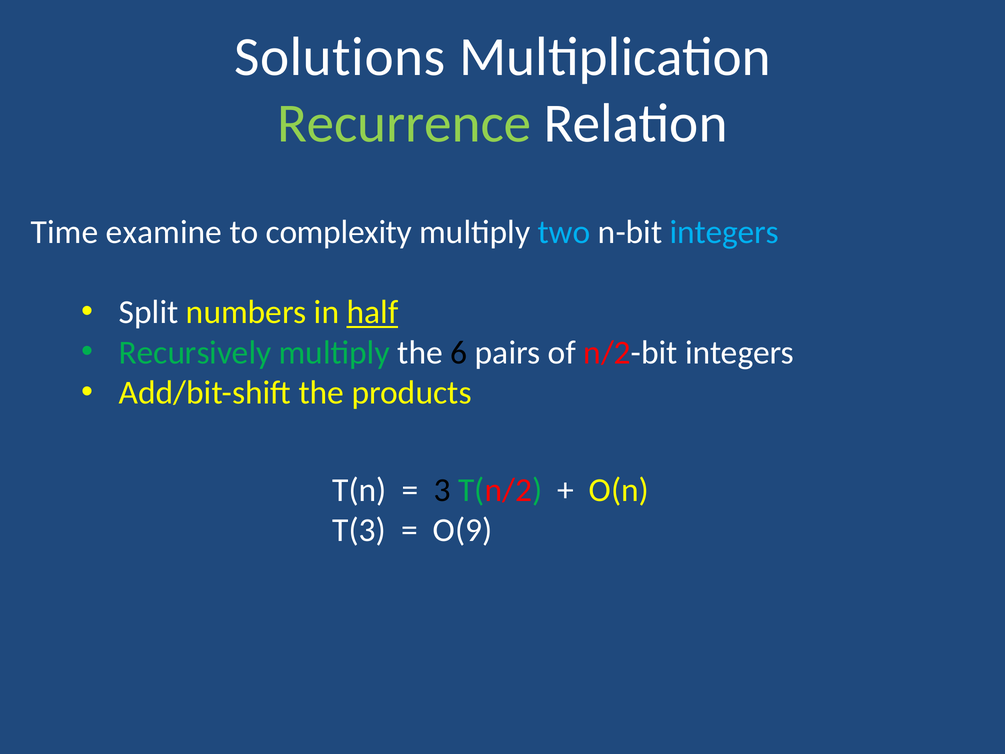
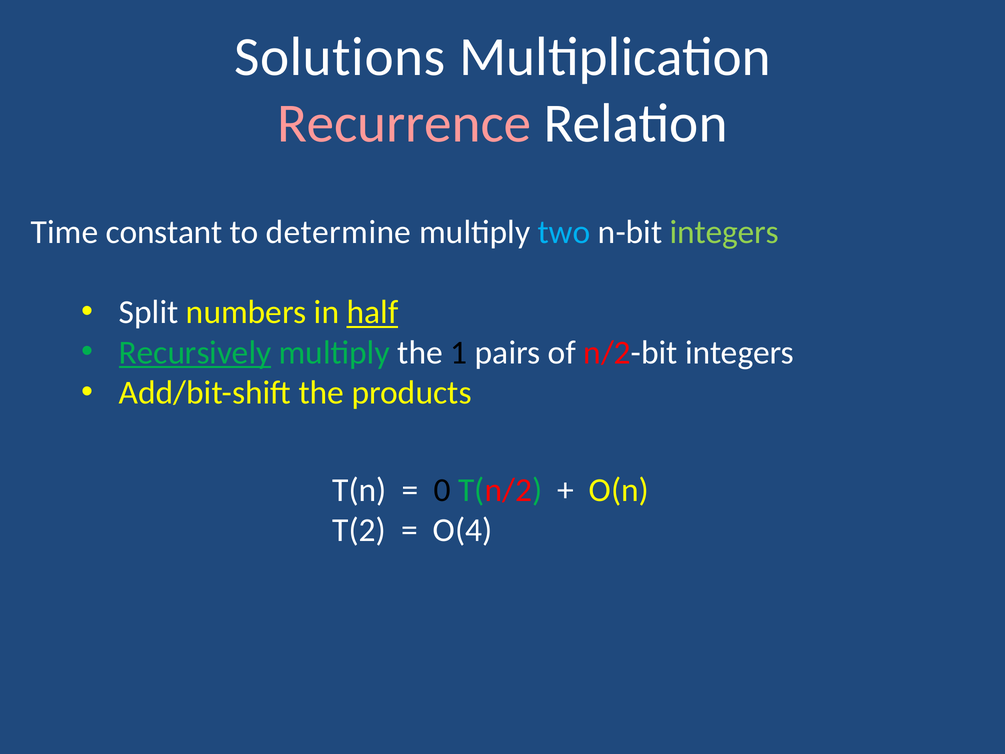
Recurrence colour: light green -> pink
examine: examine -> constant
complexity: complexity -> determine
integers at (724, 232) colour: light blue -> light green
Recursively underline: none -> present
6: 6 -> 1
3: 3 -> 0
T(3: T(3 -> T(2
O(9: O(9 -> O(4
